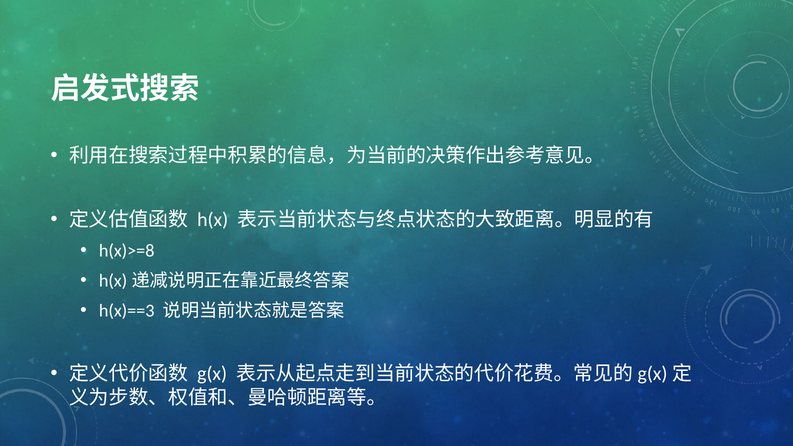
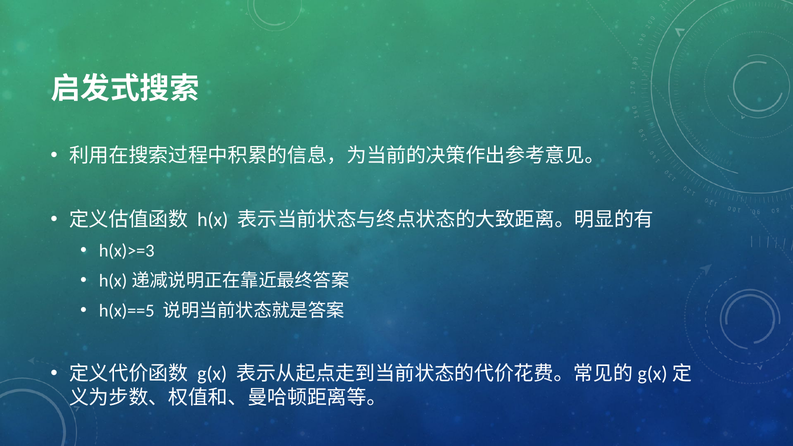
h(x)>=8: h(x)>=8 -> h(x)>=3
h(x)==3: h(x)==3 -> h(x)==5
